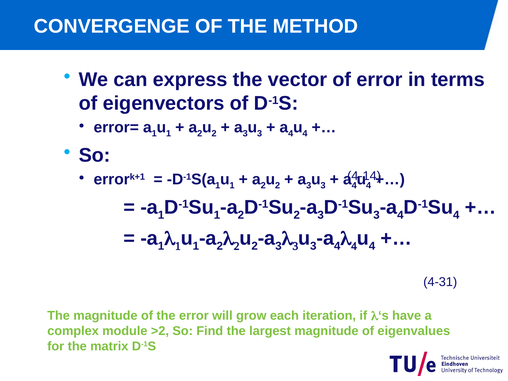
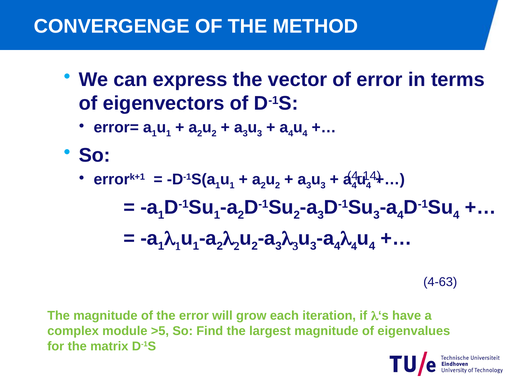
4-31: 4-31 -> 4-63
>2: >2 -> >5
